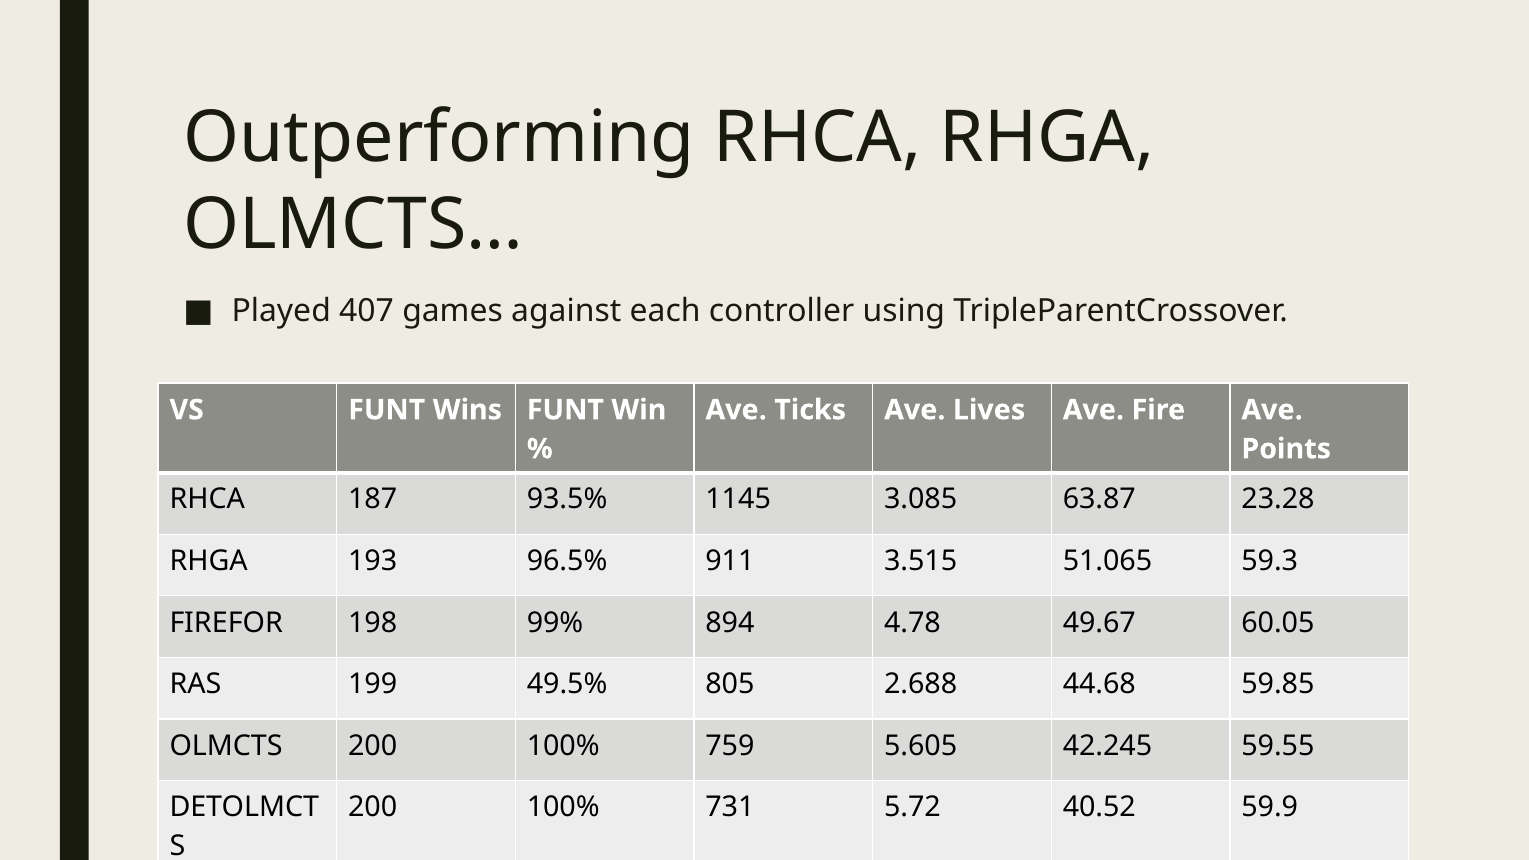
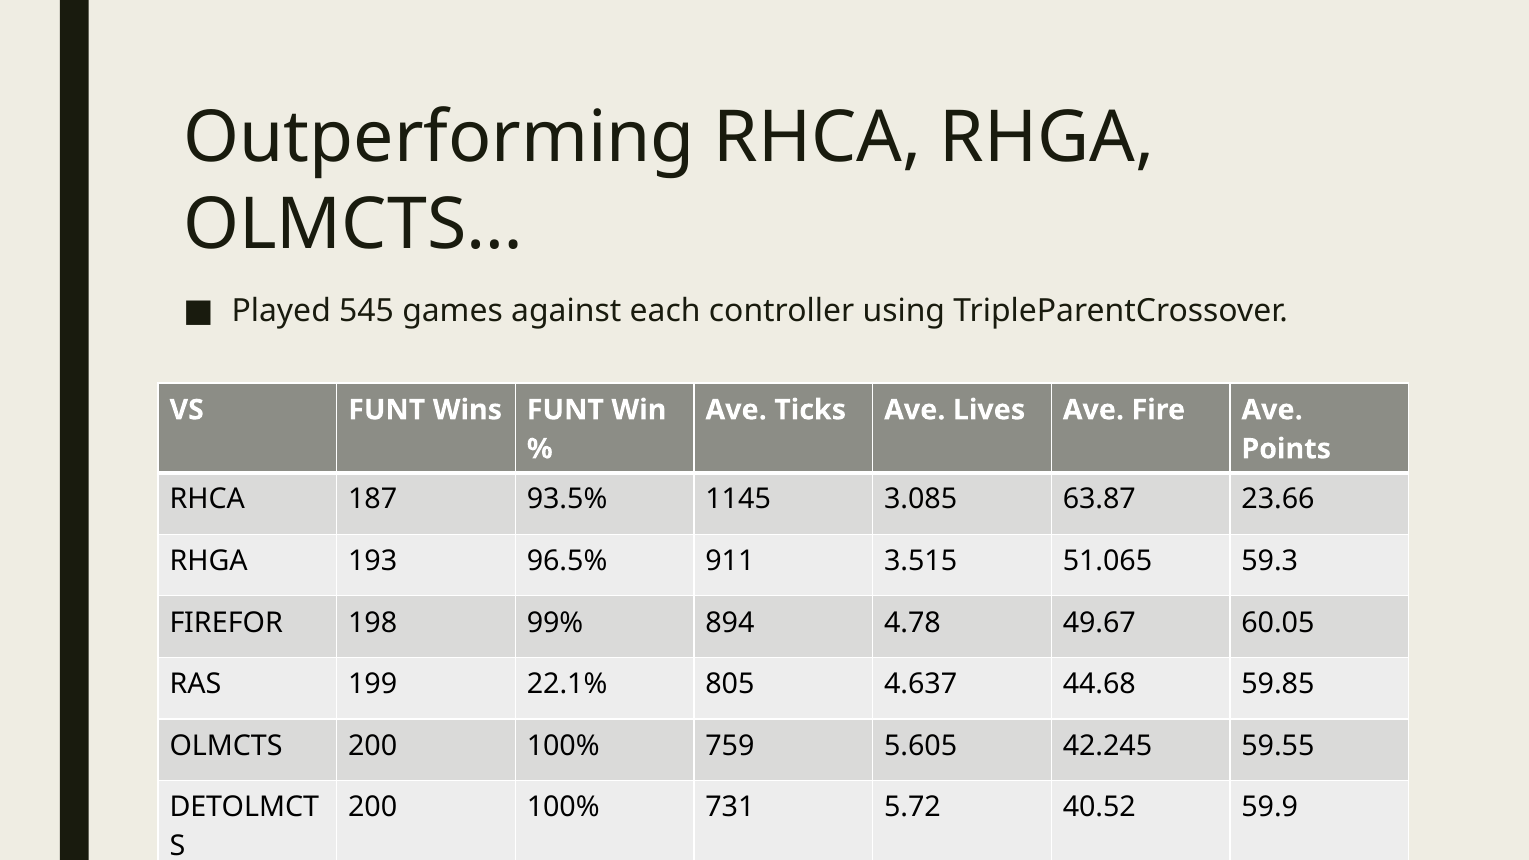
407: 407 -> 545
23.28: 23.28 -> 23.66
49.5%: 49.5% -> 22.1%
2.688: 2.688 -> 4.637
